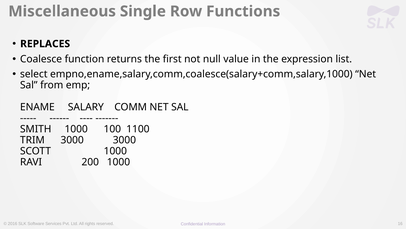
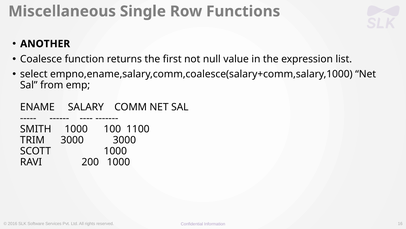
REPLACES: REPLACES -> ANOTHER
